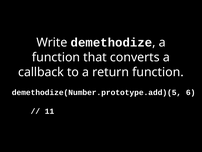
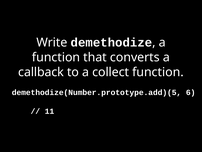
return: return -> collect
